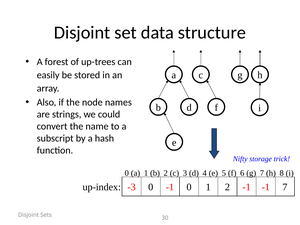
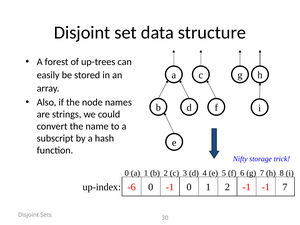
-3: -3 -> -6
